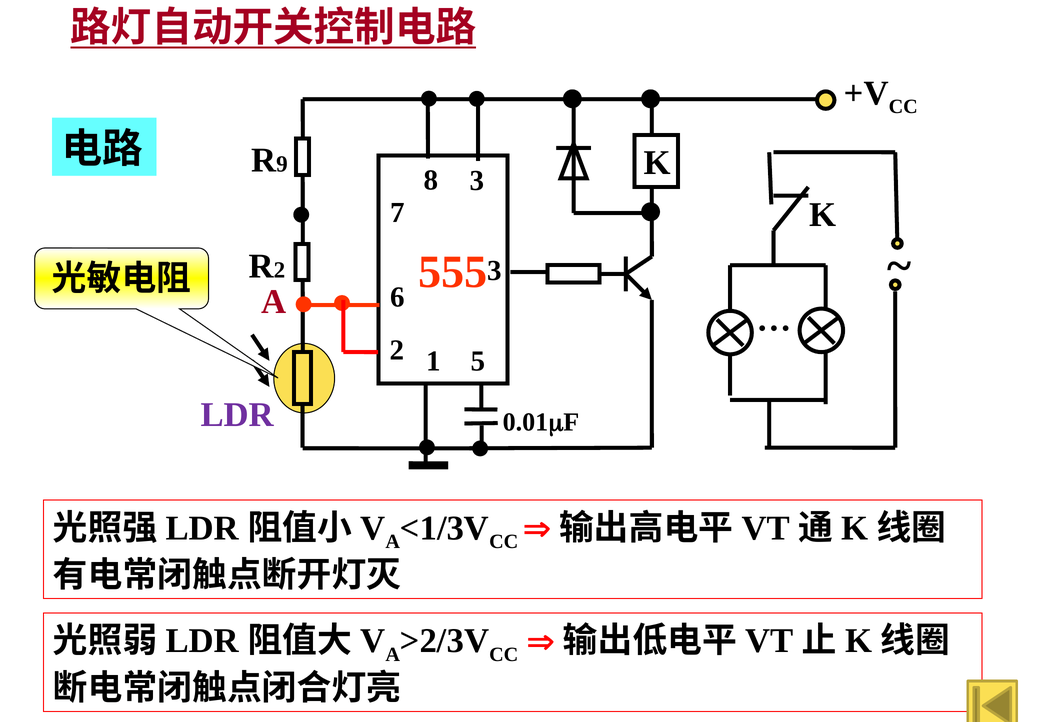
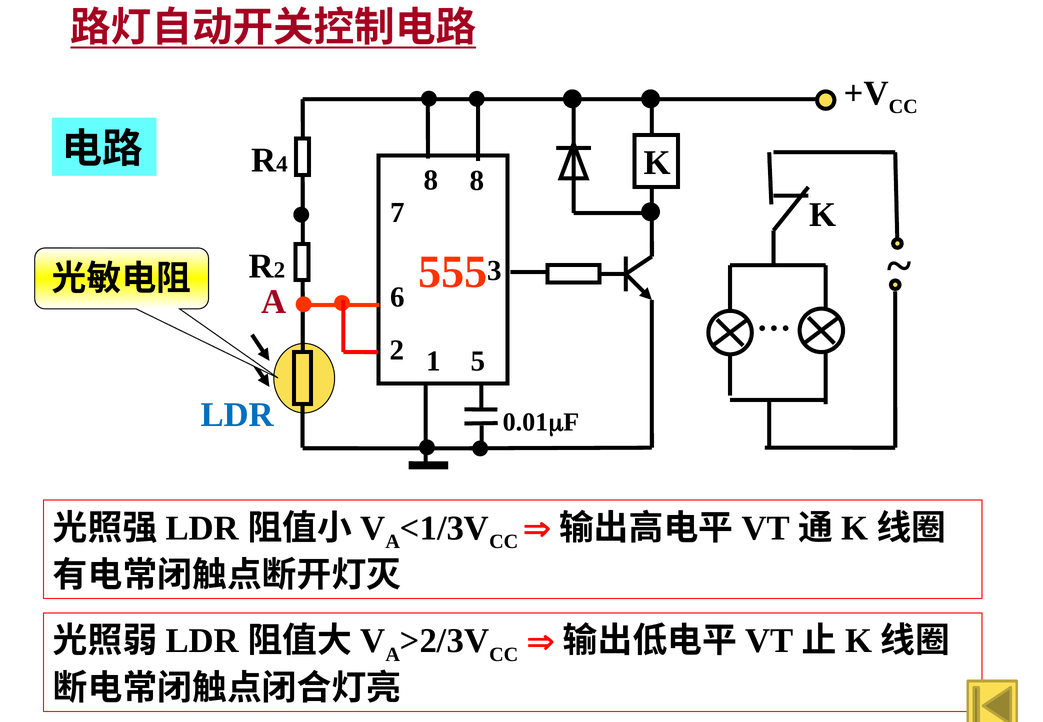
9: 9 -> 4
8 3: 3 -> 8
LDR colour: purple -> blue
